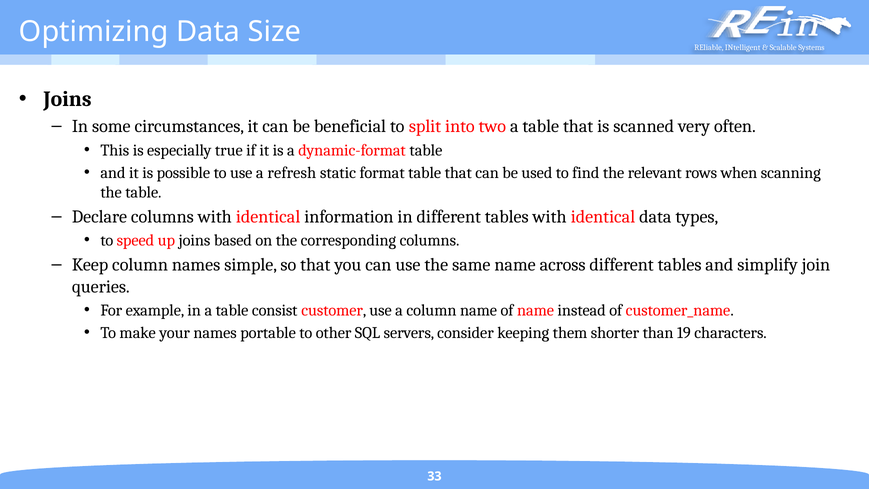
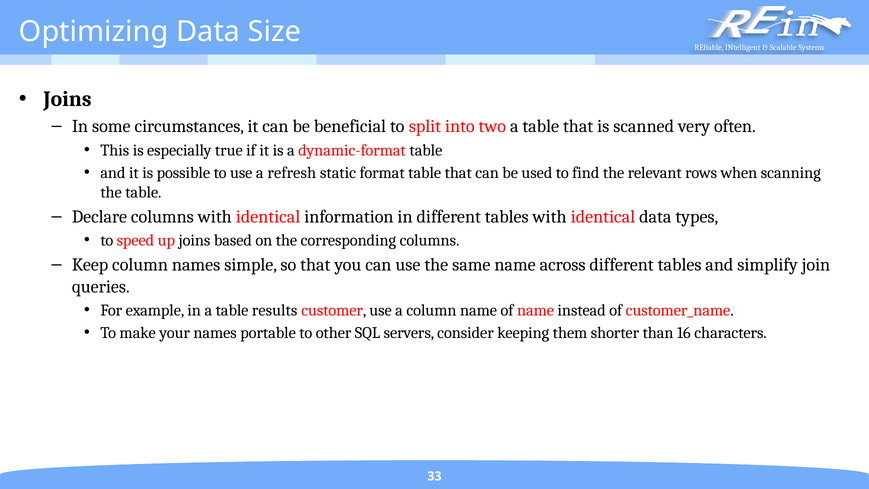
consist: consist -> results
19: 19 -> 16
